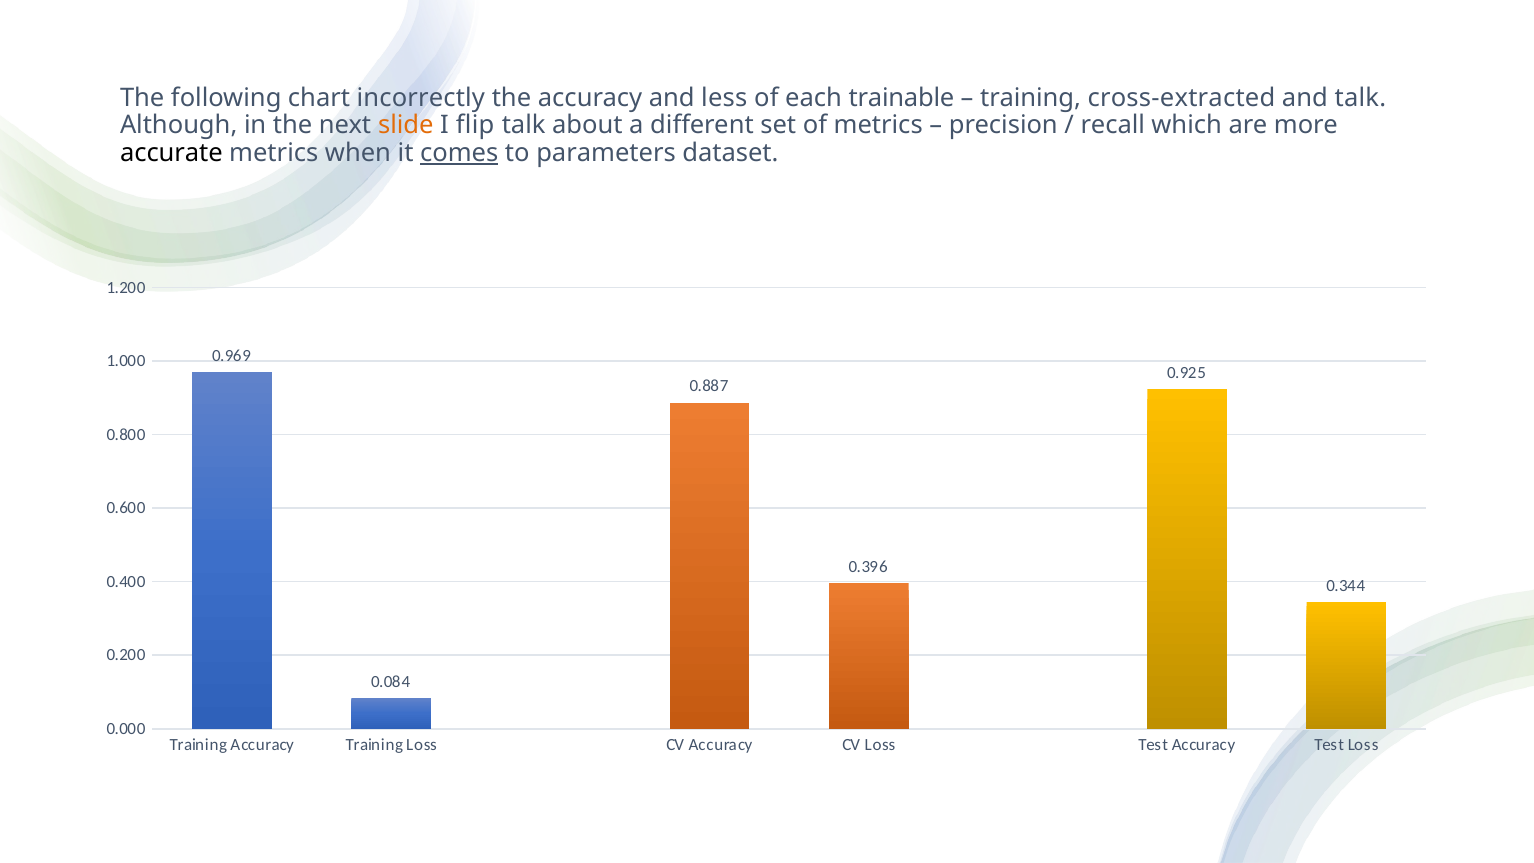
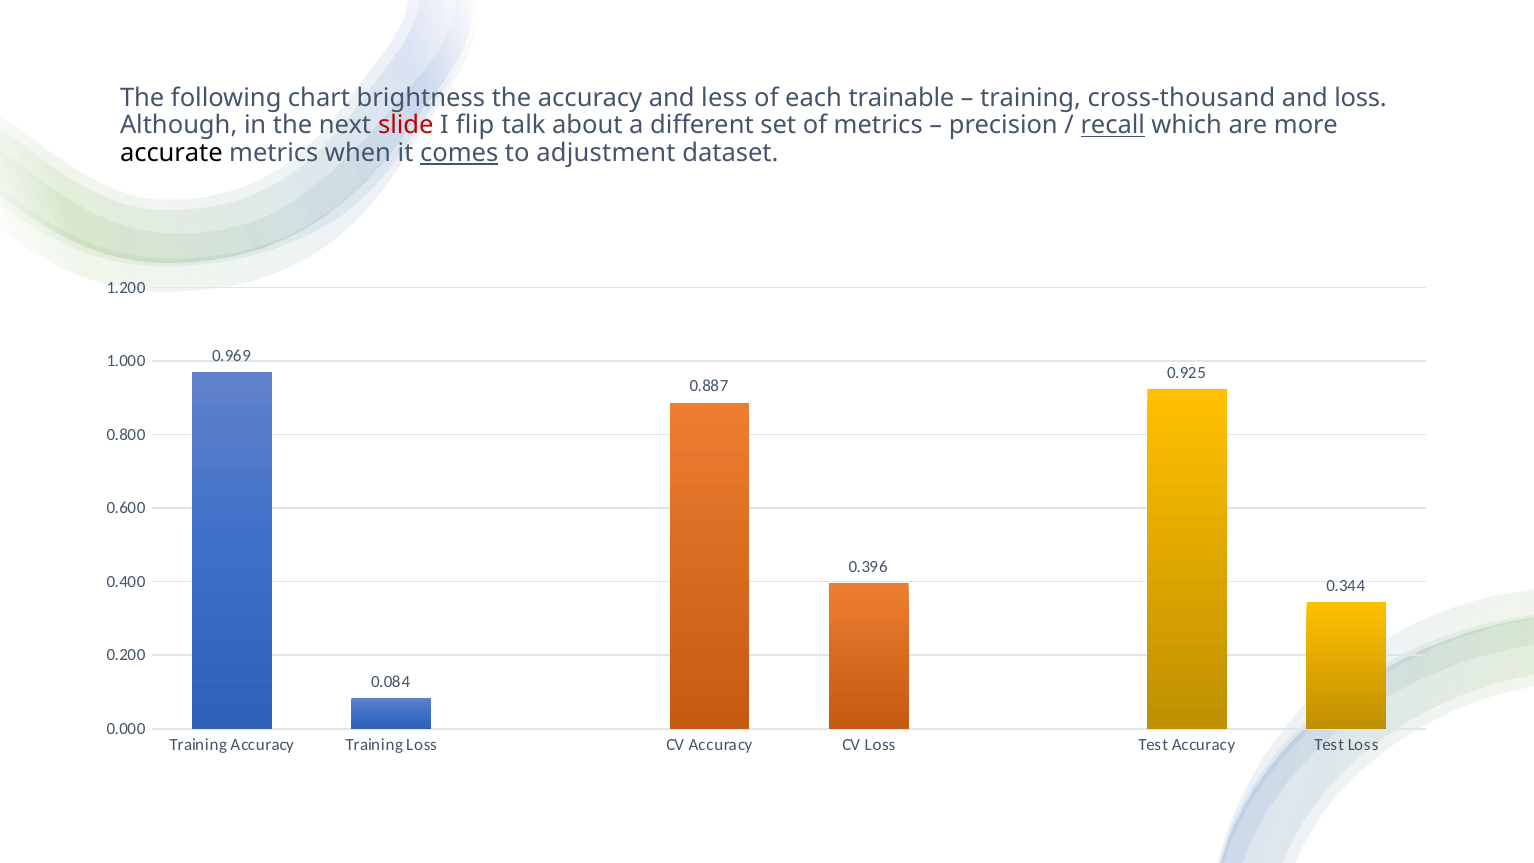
incorrectly: incorrectly -> brightness
cross-extracted: cross-extracted -> cross-thousand
and talk: talk -> loss
slide colour: orange -> red
recall underline: none -> present
parameters: parameters -> adjustment
